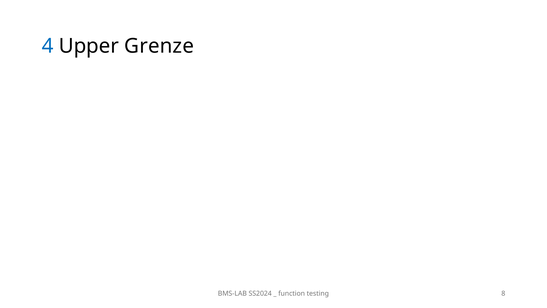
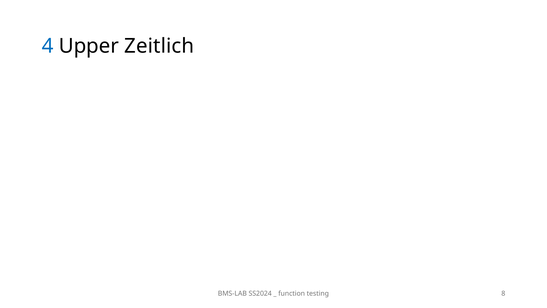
Grenze: Grenze -> Zeitlich
